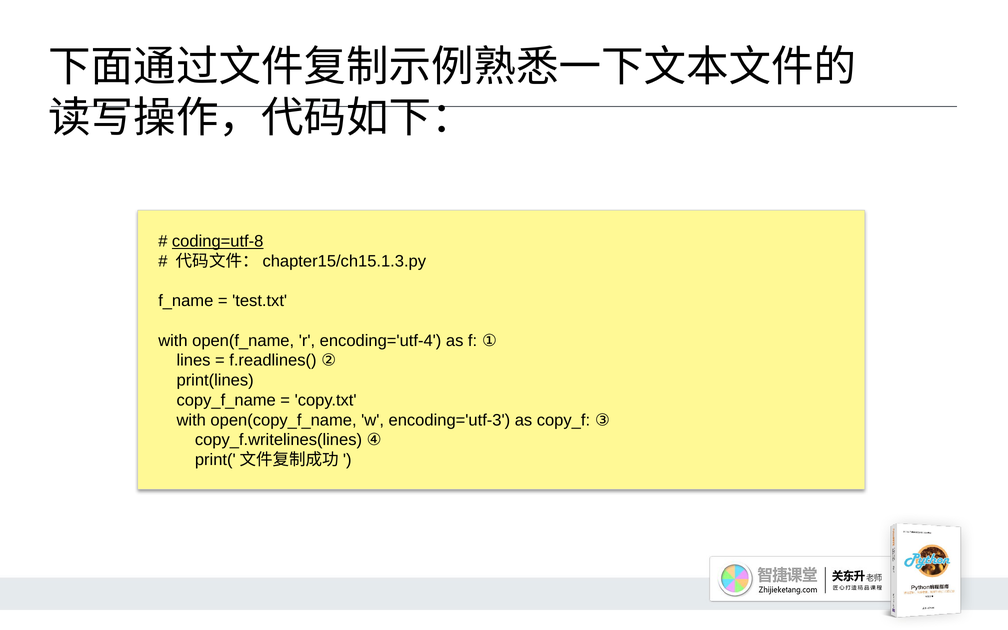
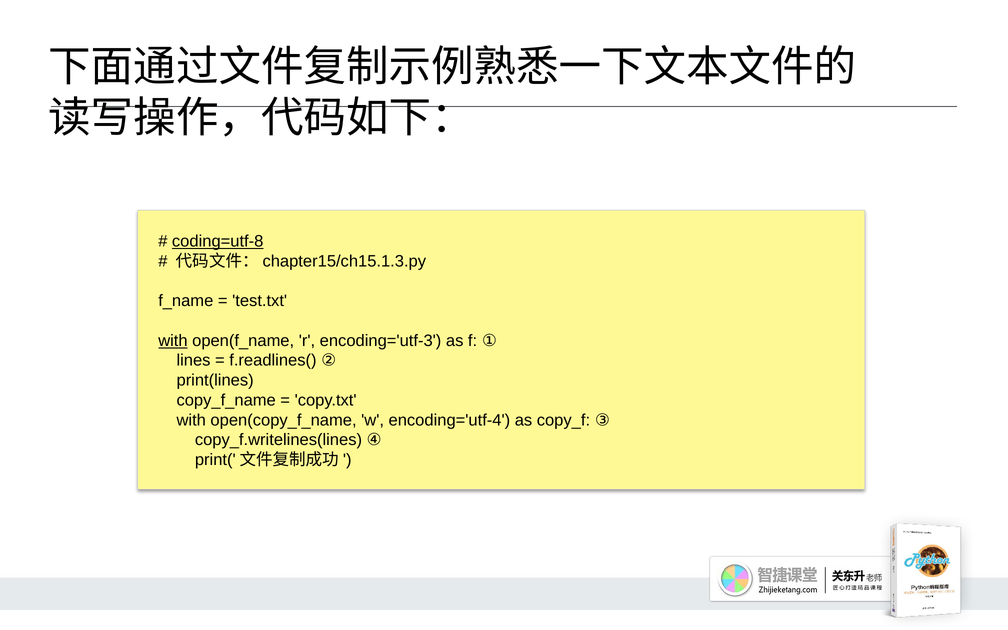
with at (173, 341) underline: none -> present
encoding='utf-4: encoding='utf-4 -> encoding='utf-3
encoding='utf-3: encoding='utf-3 -> encoding='utf-4
